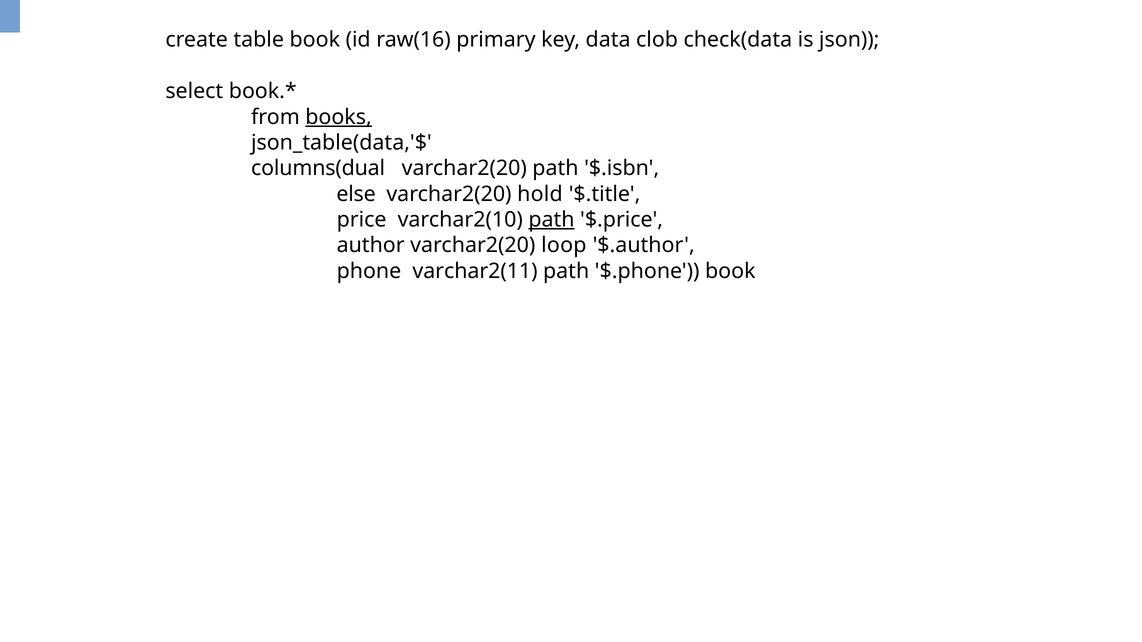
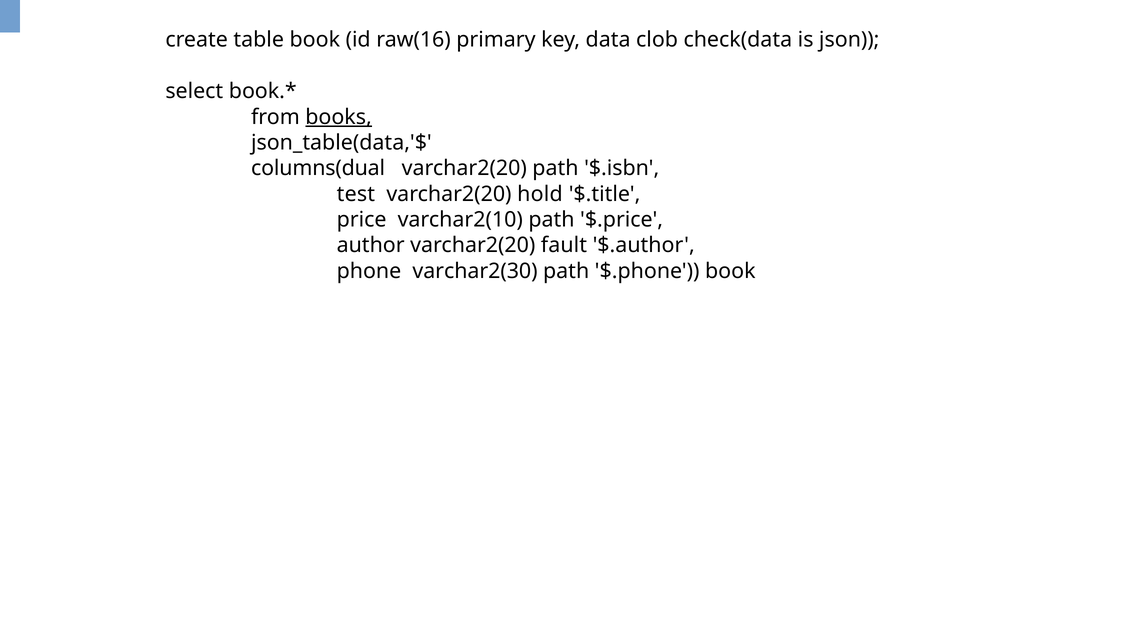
else: else -> test
path at (551, 220) underline: present -> none
loop: loop -> fault
varchar2(11: varchar2(11 -> varchar2(30
